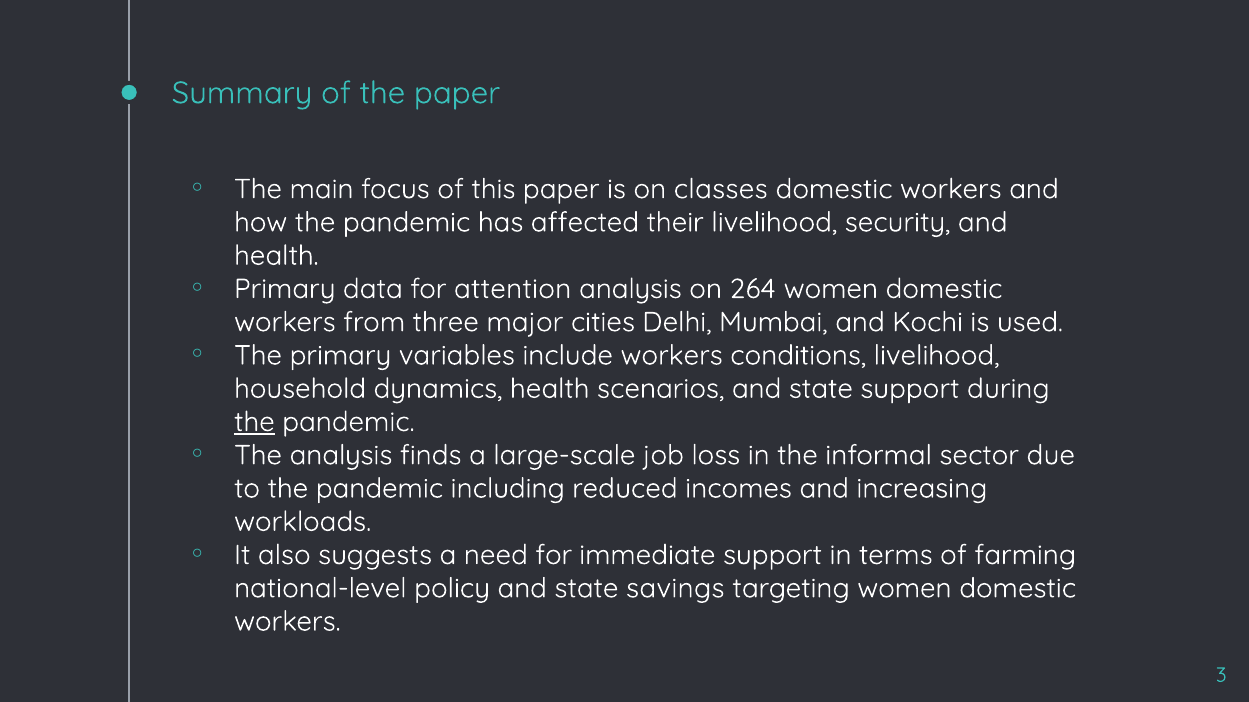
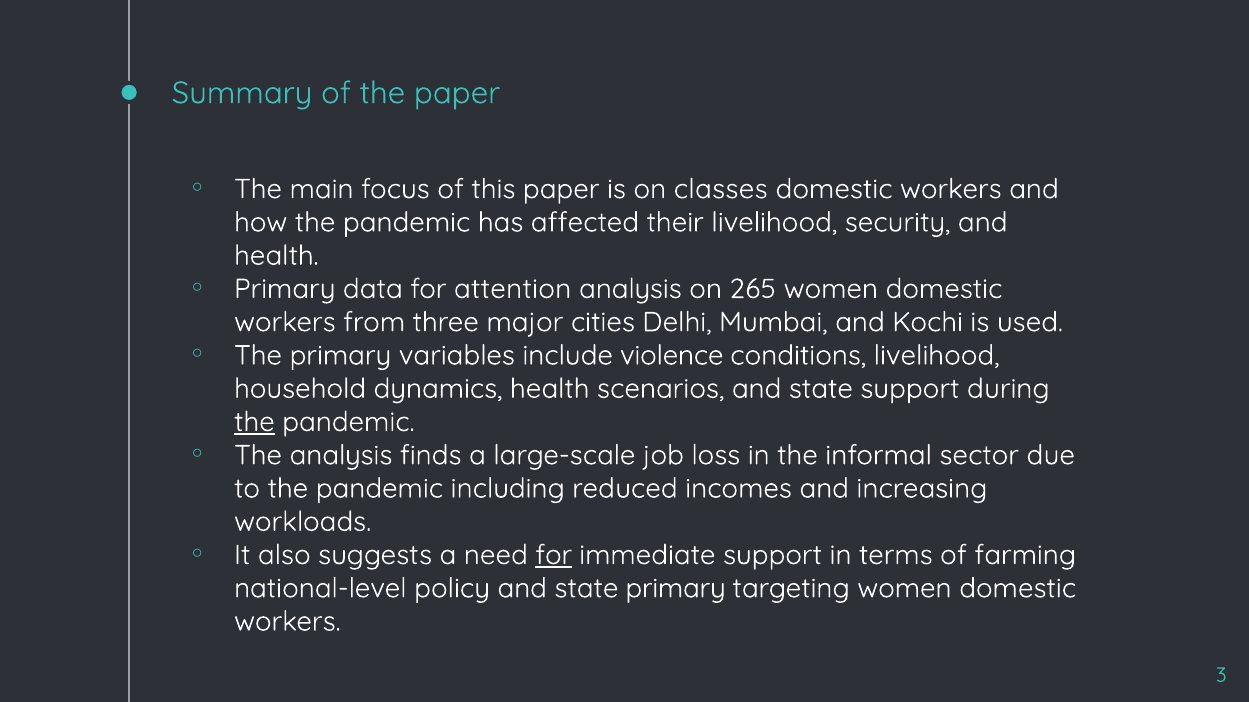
264: 264 -> 265
include workers: workers -> violence
for at (554, 555) underline: none -> present
state savings: savings -> primary
